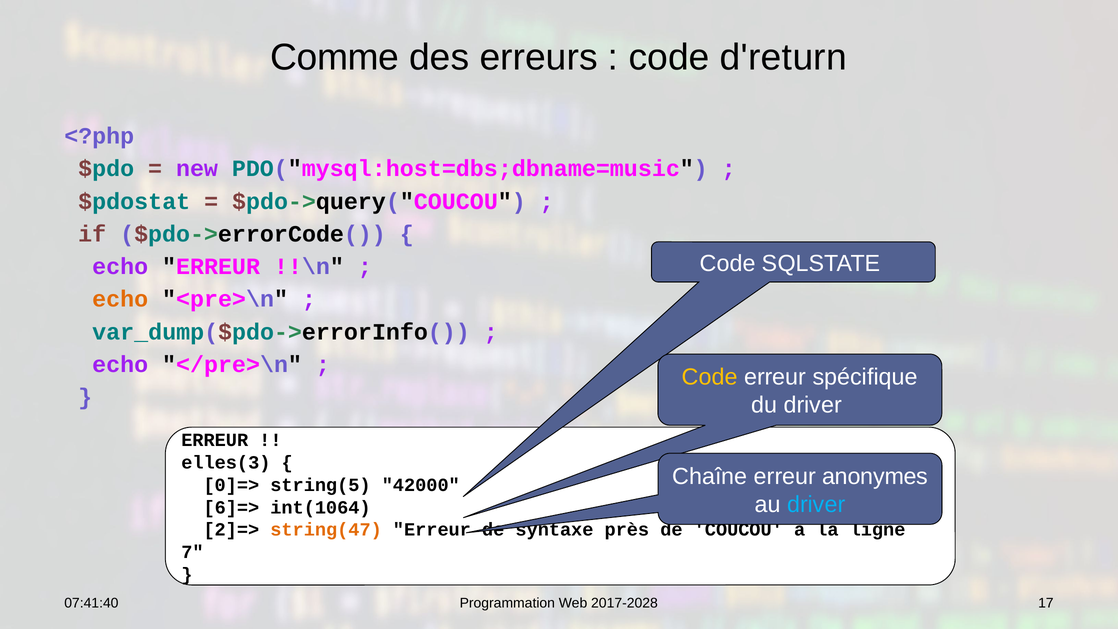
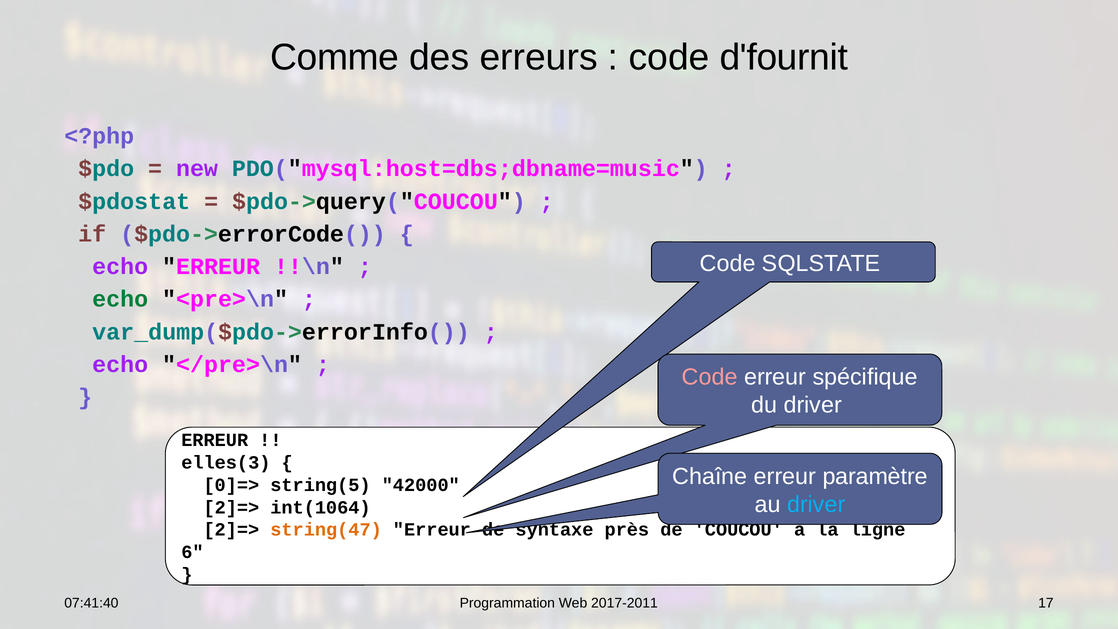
d'return: d'return -> d'fournit
echo at (120, 299) colour: orange -> green
Code at (710, 377) colour: yellow -> pink
anonymes: anonymes -> paramètre
6]=> at (231, 507): 6]=> -> 2]=>
7: 7 -> 6
2017-2028: 2017-2028 -> 2017-2011
